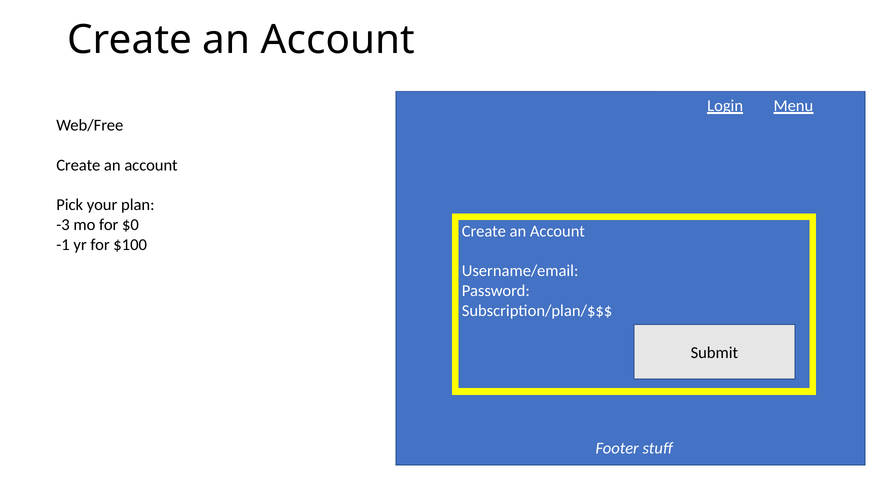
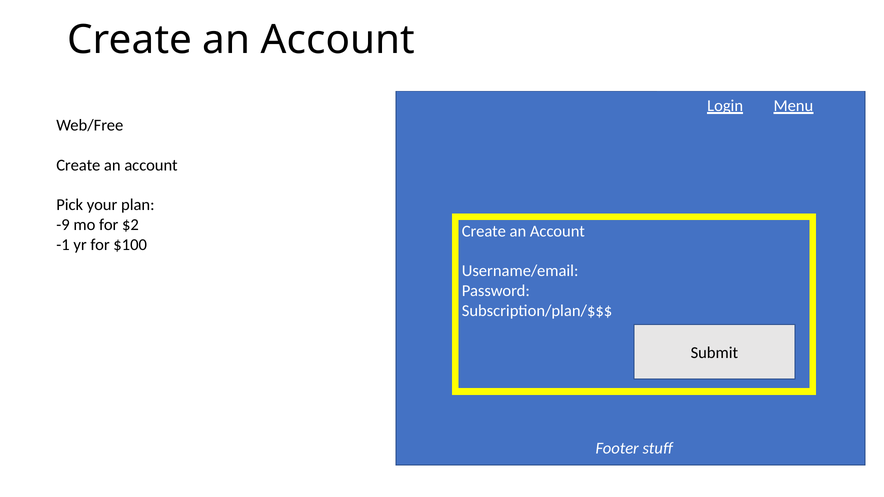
-3: -3 -> -9
$0: $0 -> $2
